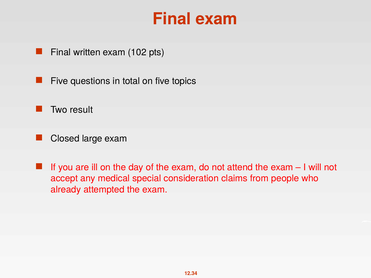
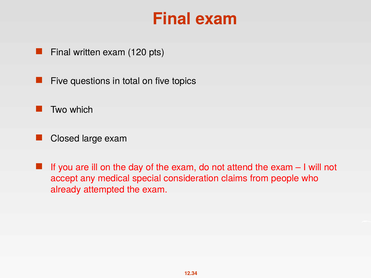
102: 102 -> 120
result: result -> which
